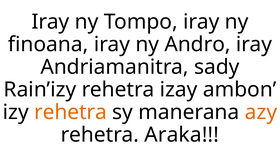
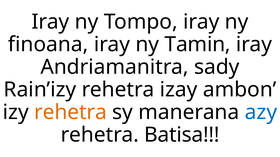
Andro: Andro -> Tamin
azy colour: orange -> blue
Araka: Araka -> Batisa
